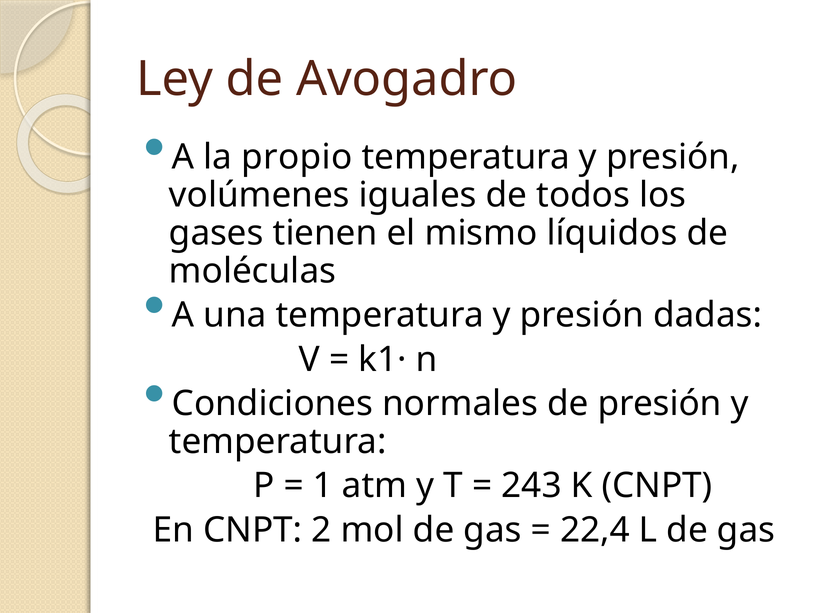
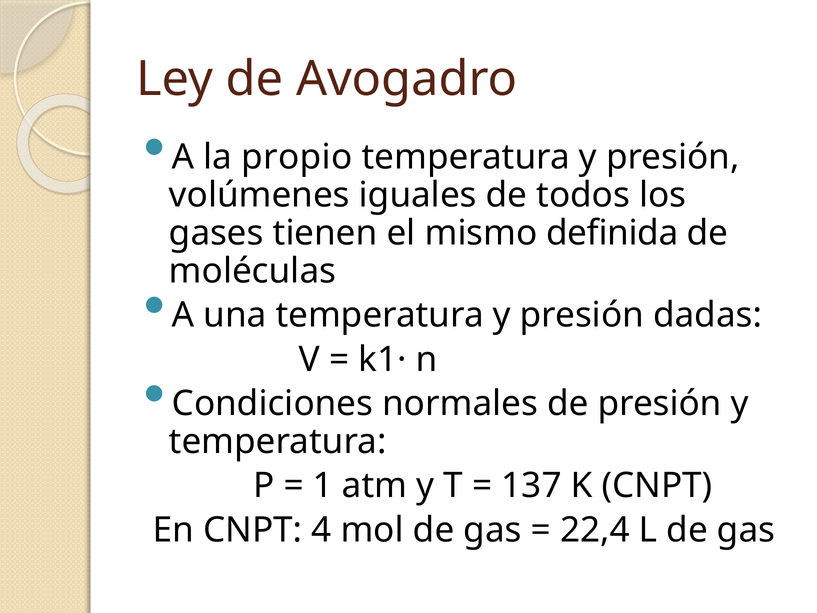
líquidos: líquidos -> definida
243: 243 -> 137
2: 2 -> 4
